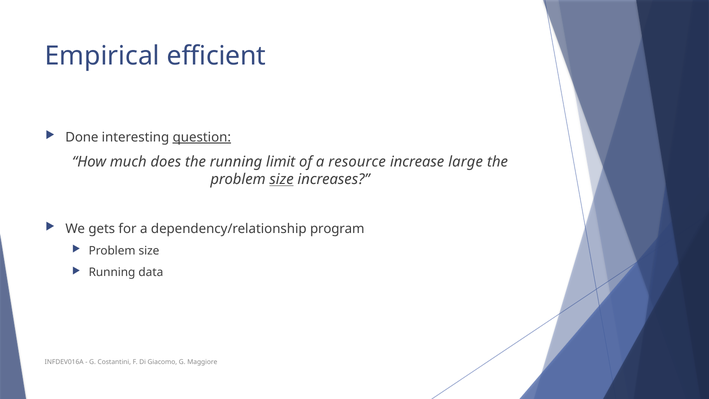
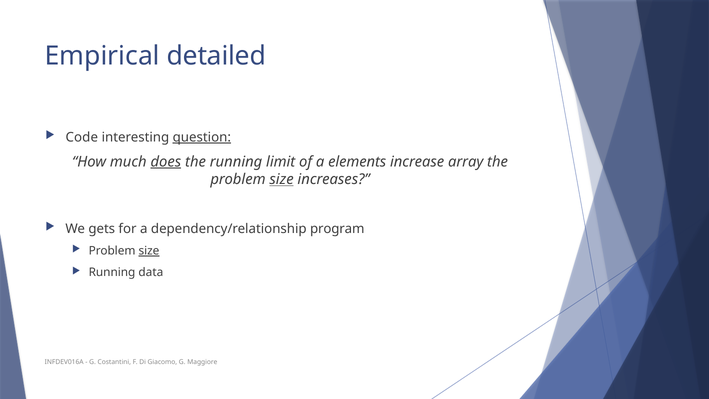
efficient: efficient -> detailed
Done: Done -> Code
does underline: none -> present
resource: resource -> elements
large: large -> array
size at (149, 251) underline: none -> present
